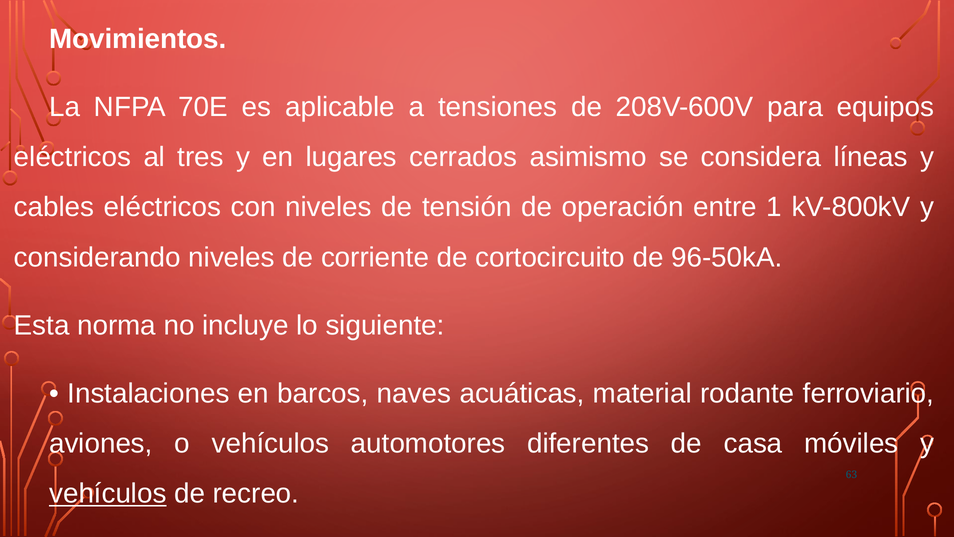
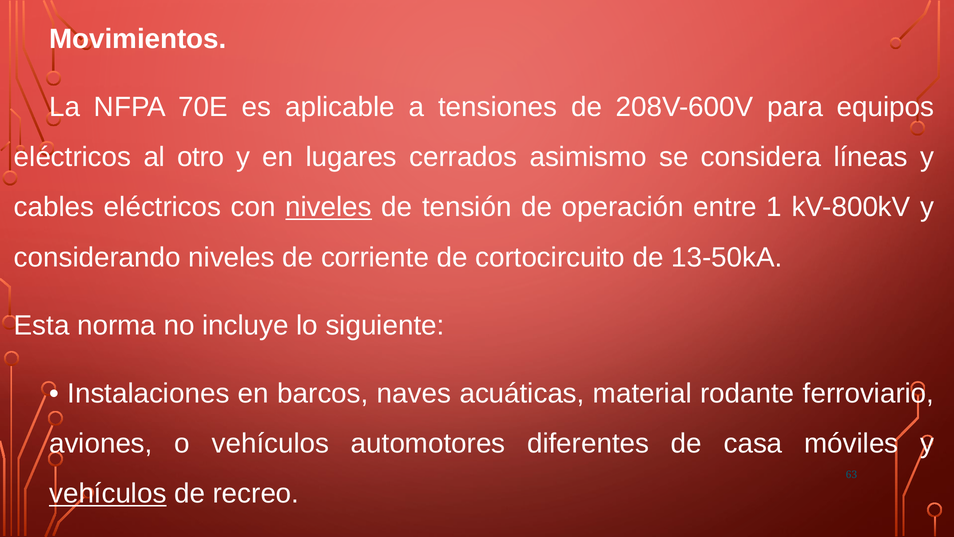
tres: tres -> otro
niveles at (329, 207) underline: none -> present
96-50kA: 96-50kA -> 13-50kA
